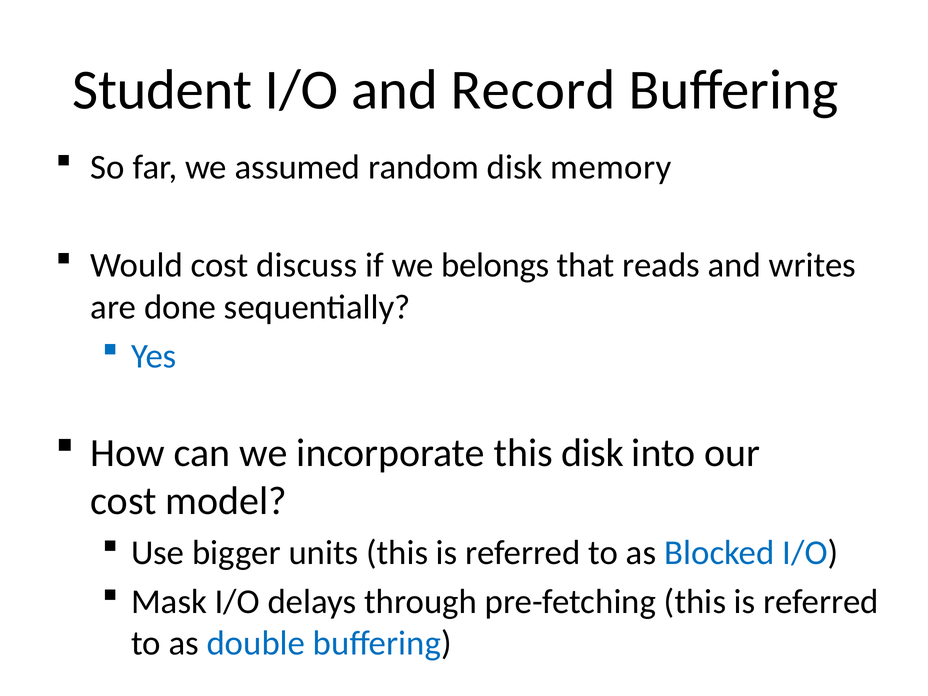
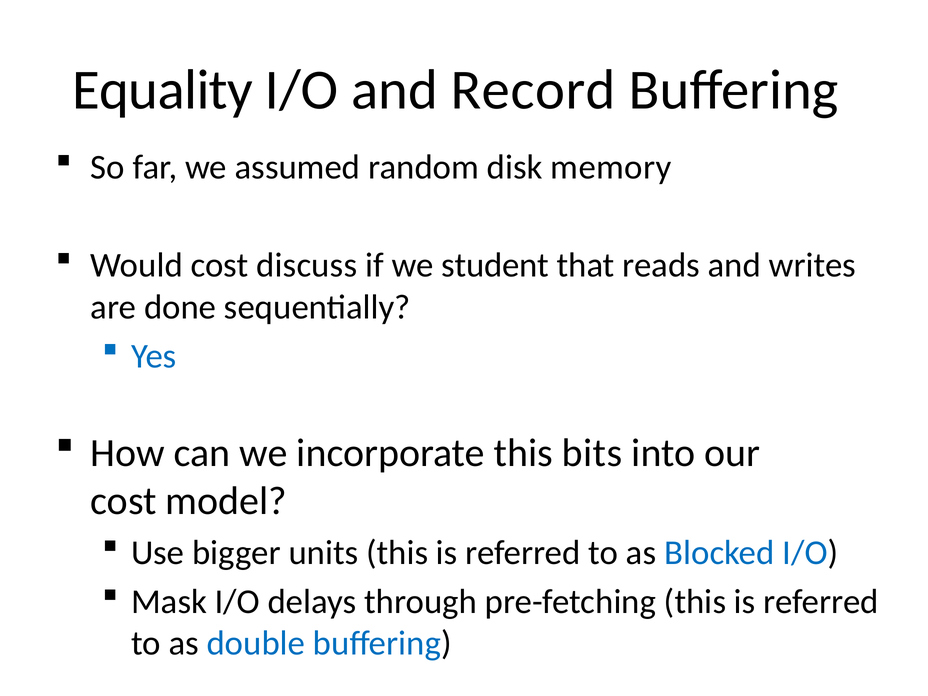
Student: Student -> Equality
belongs: belongs -> student
this disk: disk -> bits
